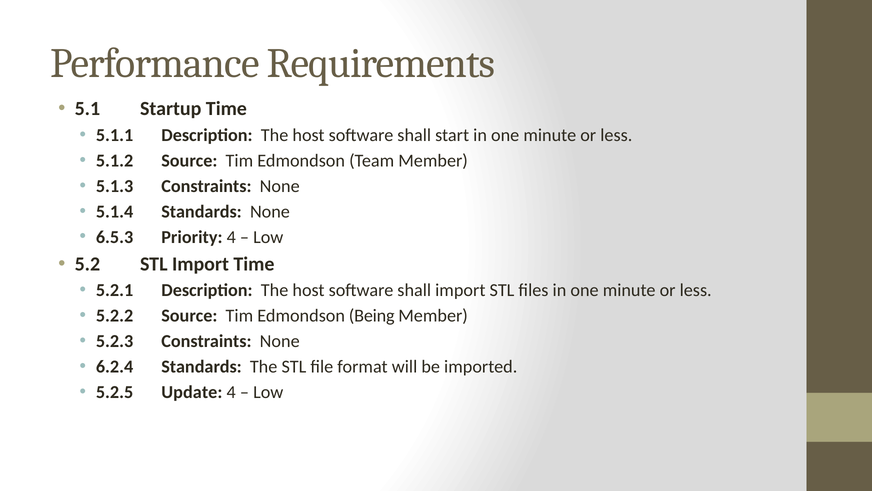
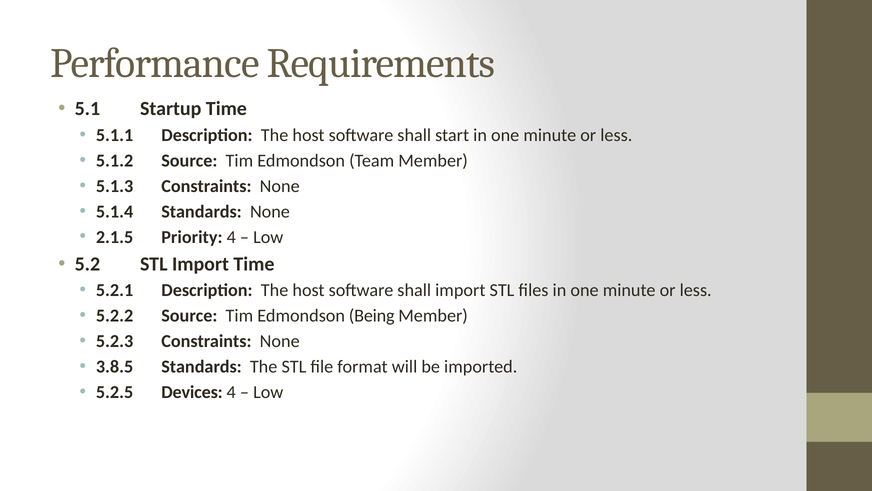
6.5.3: 6.5.3 -> 2.1.5
6.2.4: 6.2.4 -> 3.8.5
Update: Update -> Devices
